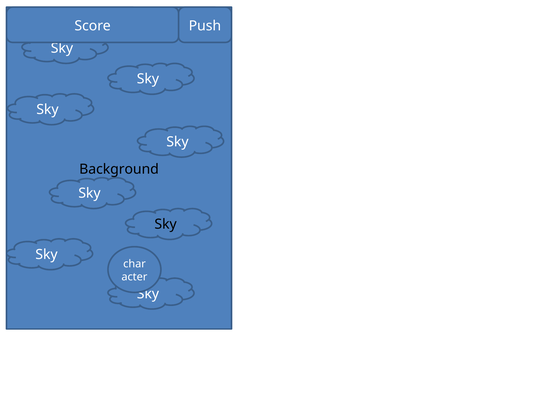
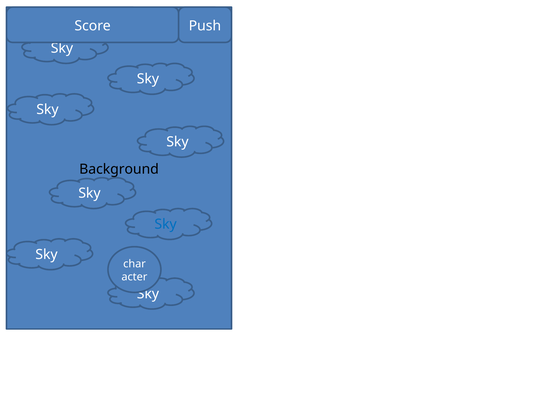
Sky at (166, 224) colour: black -> blue
